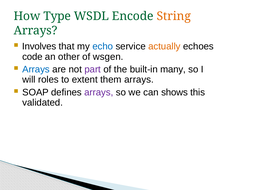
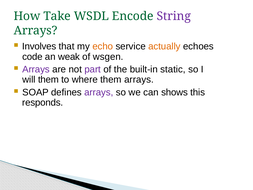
Type: Type -> Take
String colour: orange -> purple
echo colour: blue -> orange
other: other -> weak
Arrays at (36, 69) colour: blue -> purple
many: many -> static
will roles: roles -> them
extent: extent -> where
validated: validated -> responds
